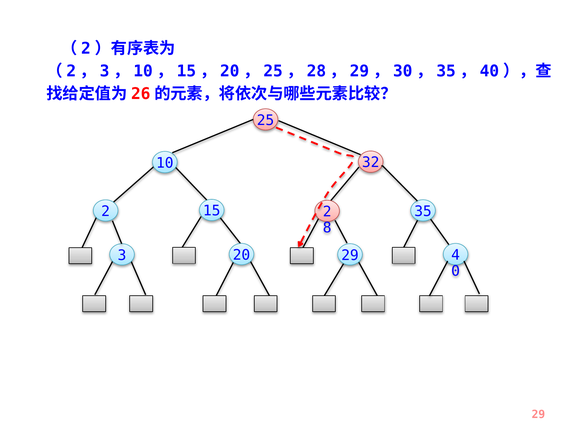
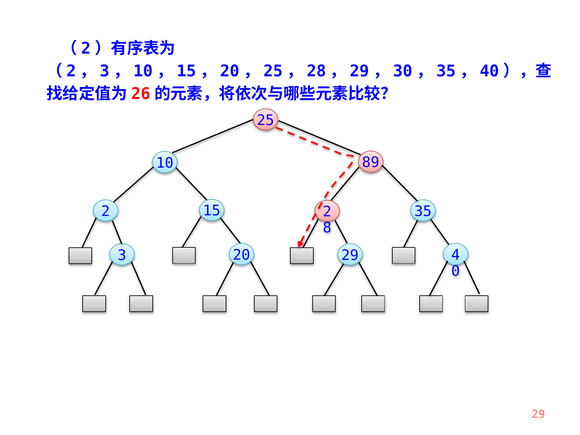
32: 32 -> 89
